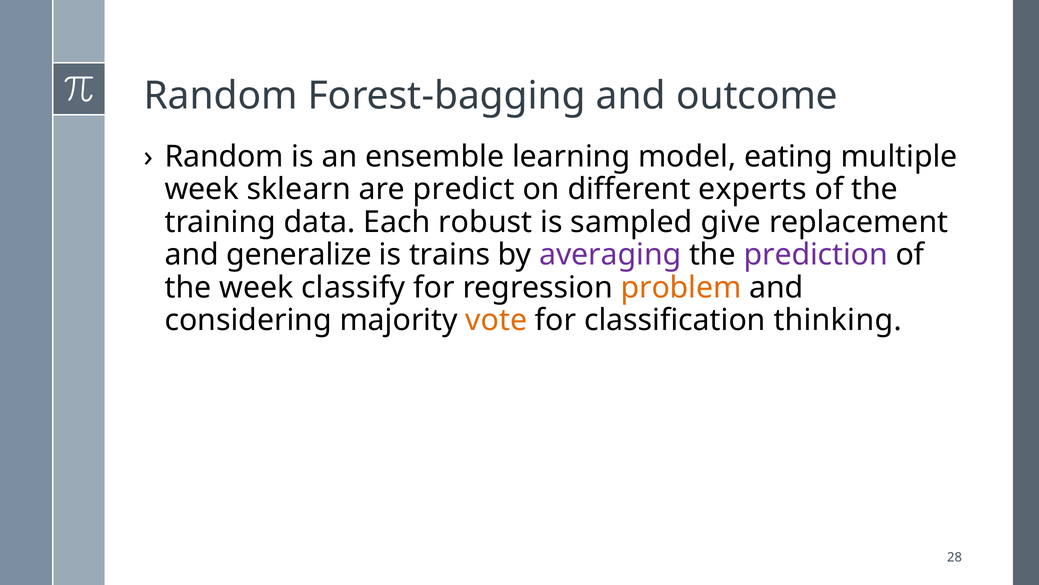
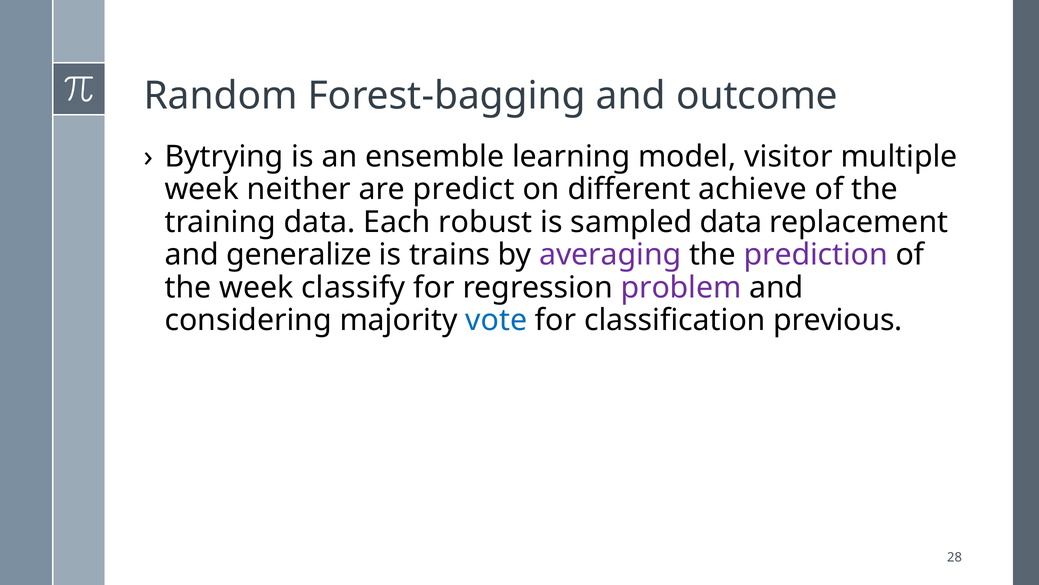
Random at (224, 157): Random -> Bytrying
eating: eating -> visitor
sklearn: sklearn -> neither
experts: experts -> achieve
sampled give: give -> data
problem colour: orange -> purple
vote colour: orange -> blue
thinking: thinking -> previous
